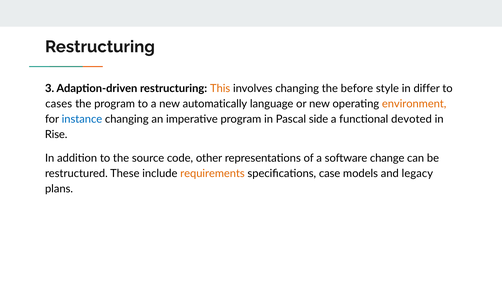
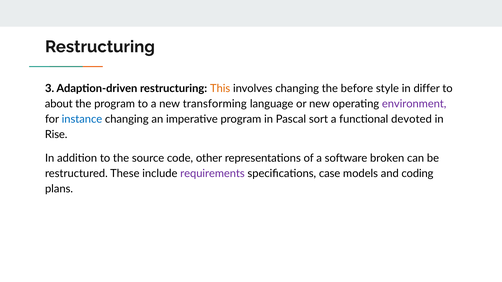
cases: cases -> about
automatically: automatically -> transforming
environment colour: orange -> purple
side: side -> sort
change: change -> broken
requirements colour: orange -> purple
legacy: legacy -> coding
